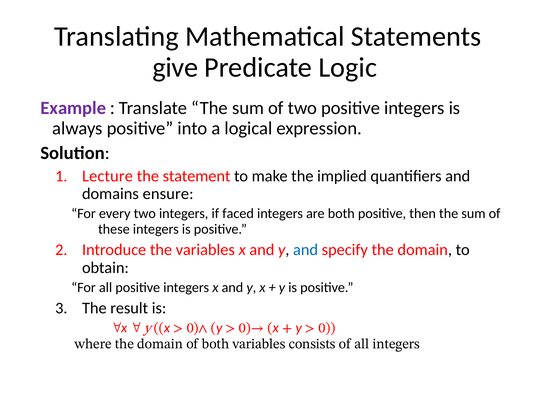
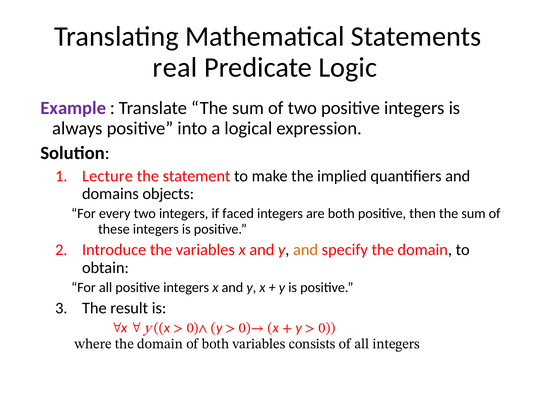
give: give -> real
ensure: ensure -> objects
and at (306, 250) colour: blue -> orange
